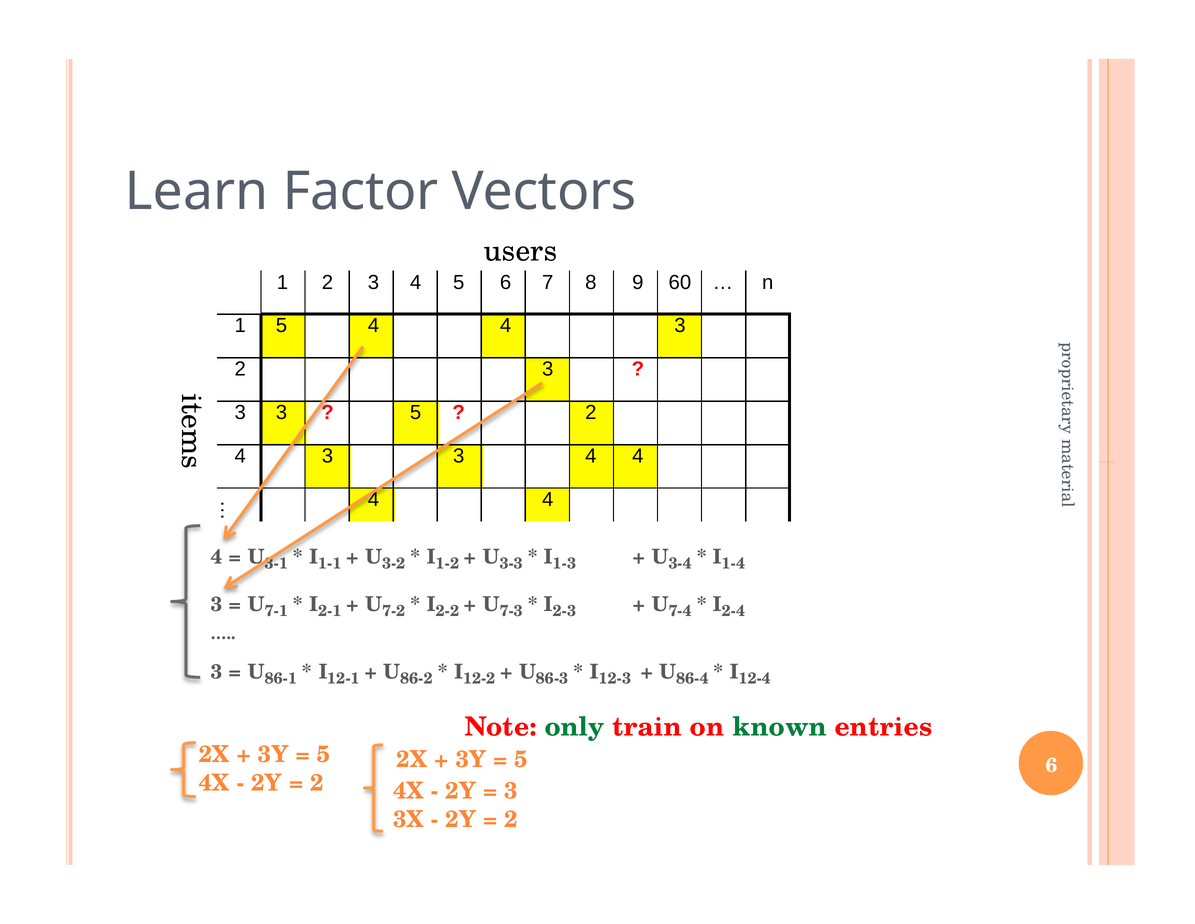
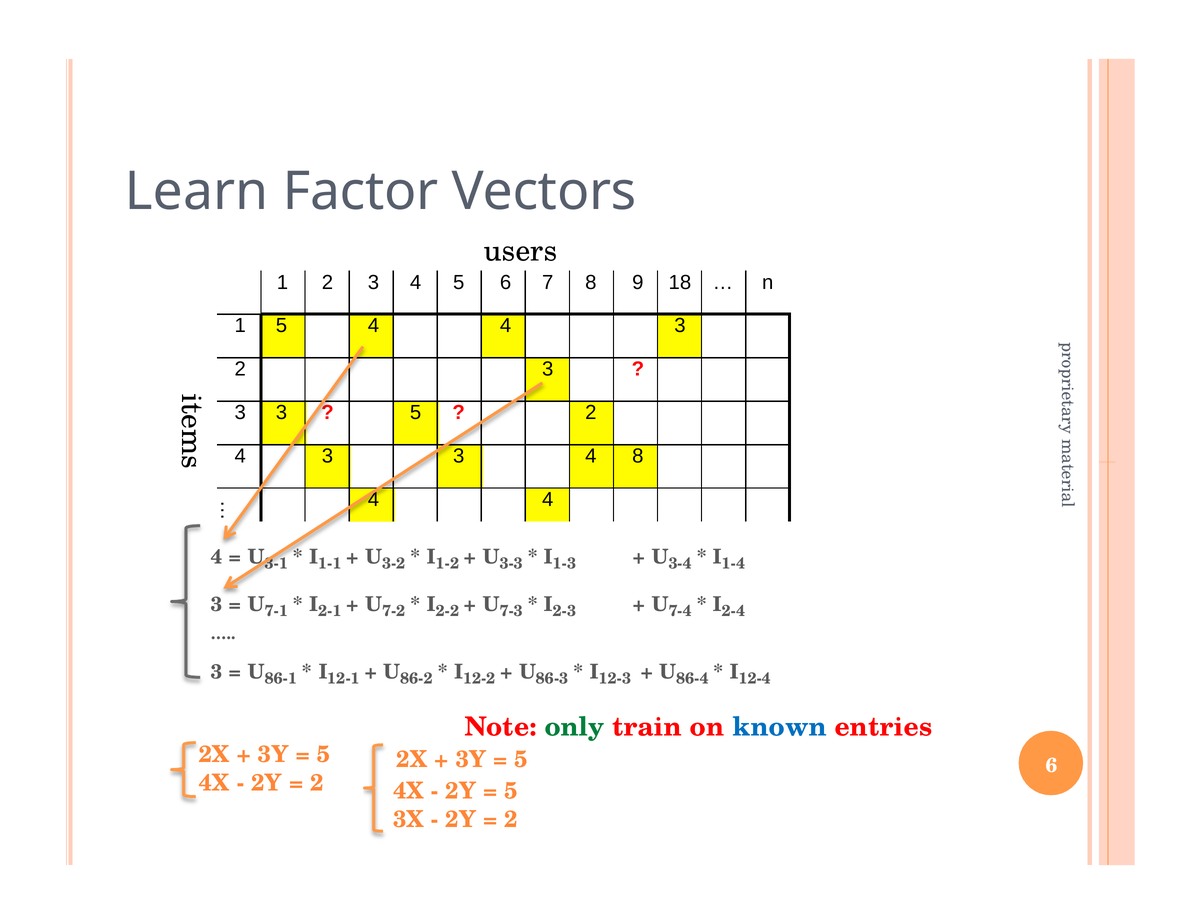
60: 60 -> 18
4 at (638, 456): 4 -> 8
known colour: green -> blue
3 at (511, 790): 3 -> 5
